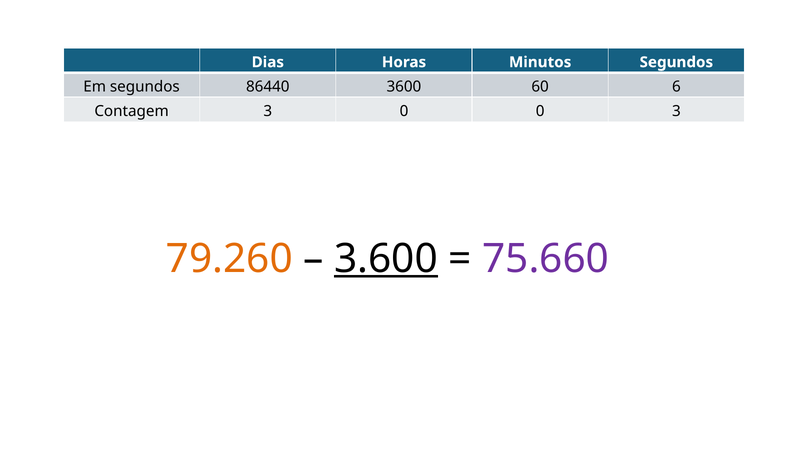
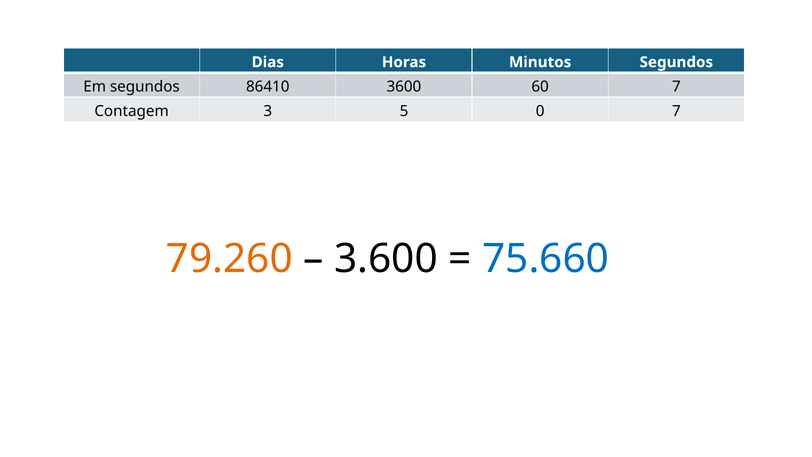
86440: 86440 -> 86410
60 6: 6 -> 7
3 0: 0 -> 5
0 3: 3 -> 7
3.600 underline: present -> none
75.660 colour: purple -> blue
